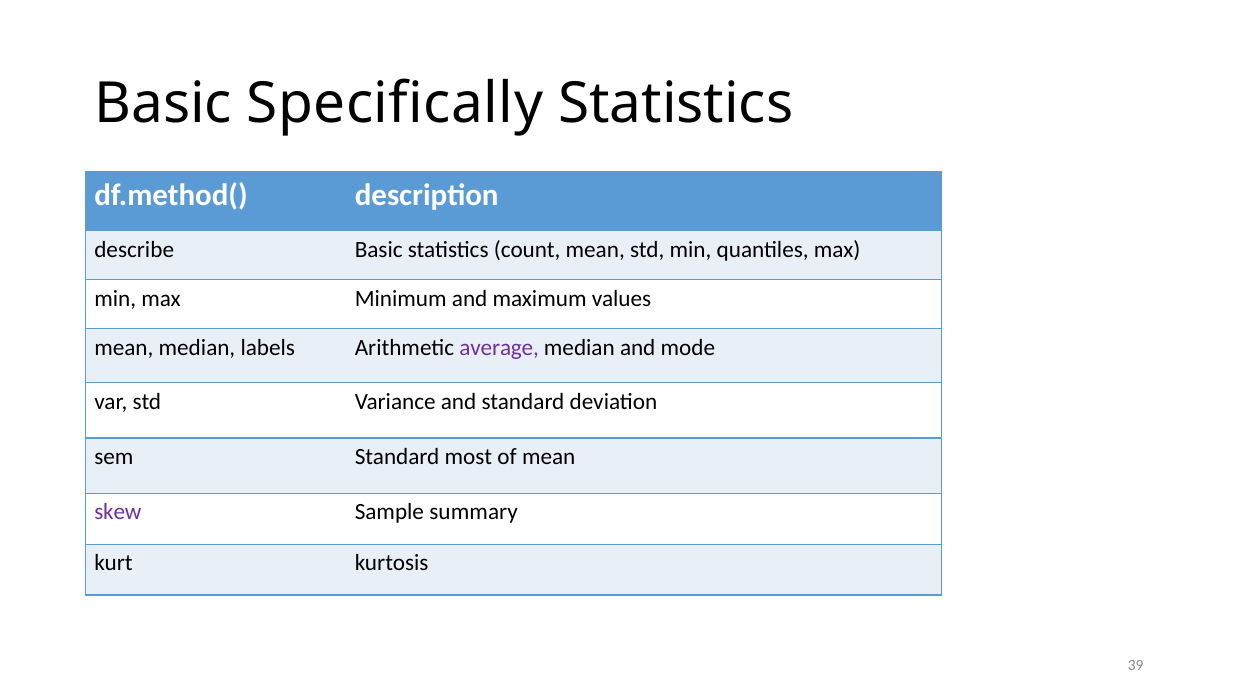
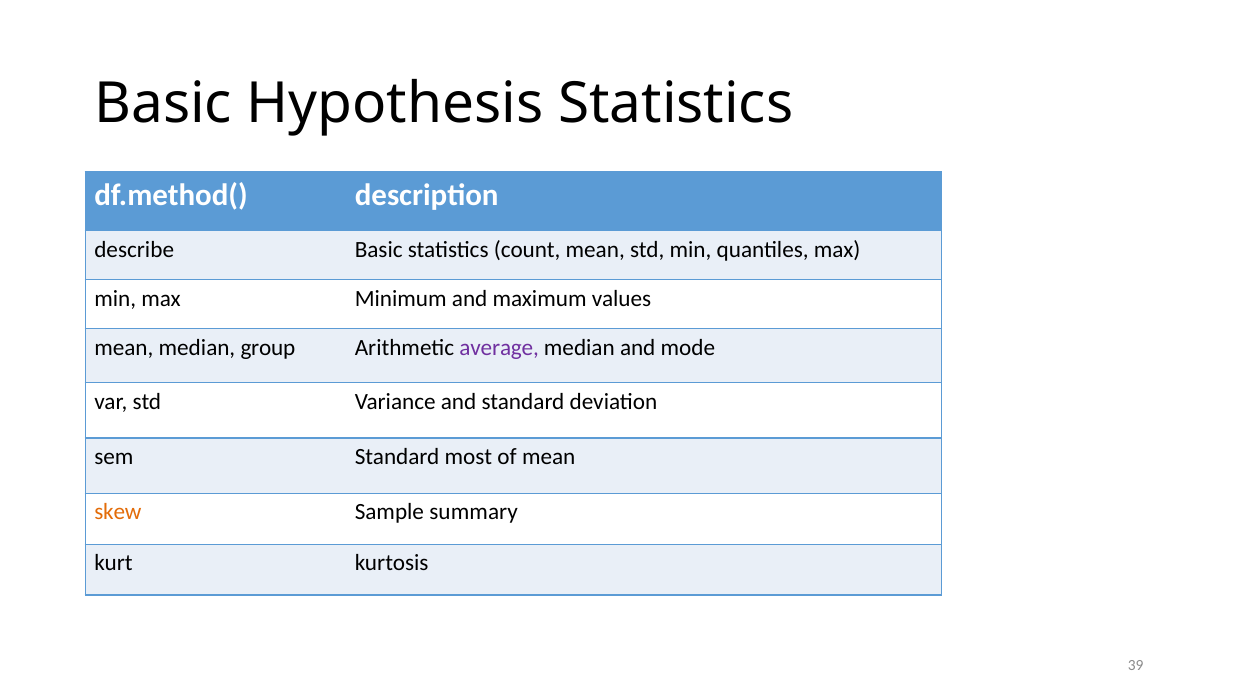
Specifically: Specifically -> Hypothesis
labels: labels -> group
skew colour: purple -> orange
